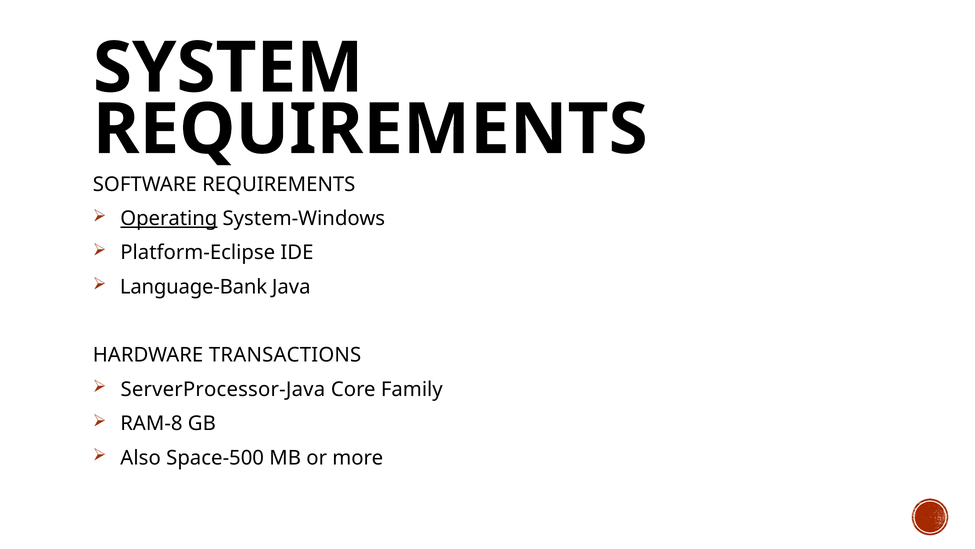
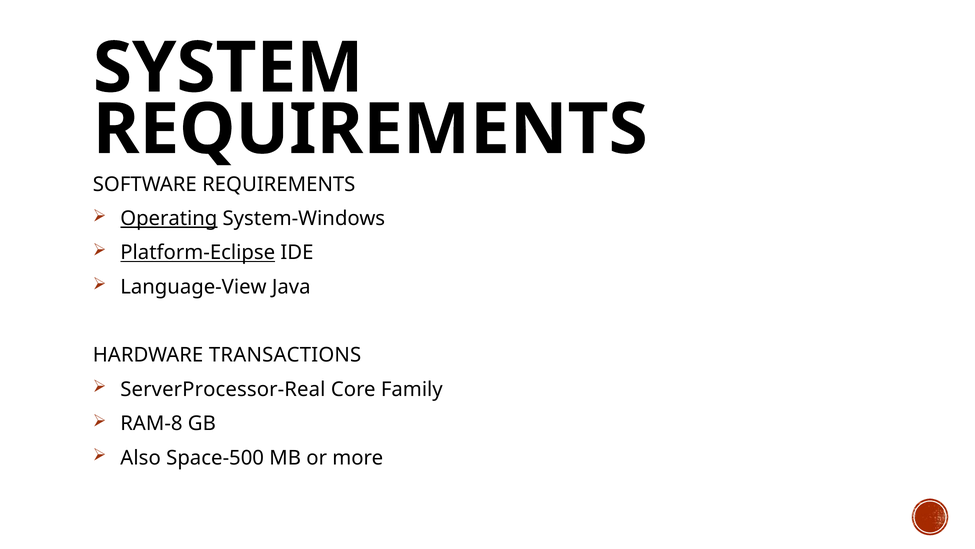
Platform-Eclipse underline: none -> present
Language-Bank: Language-Bank -> Language-View
ServerProcessor-Java: ServerProcessor-Java -> ServerProcessor-Real
